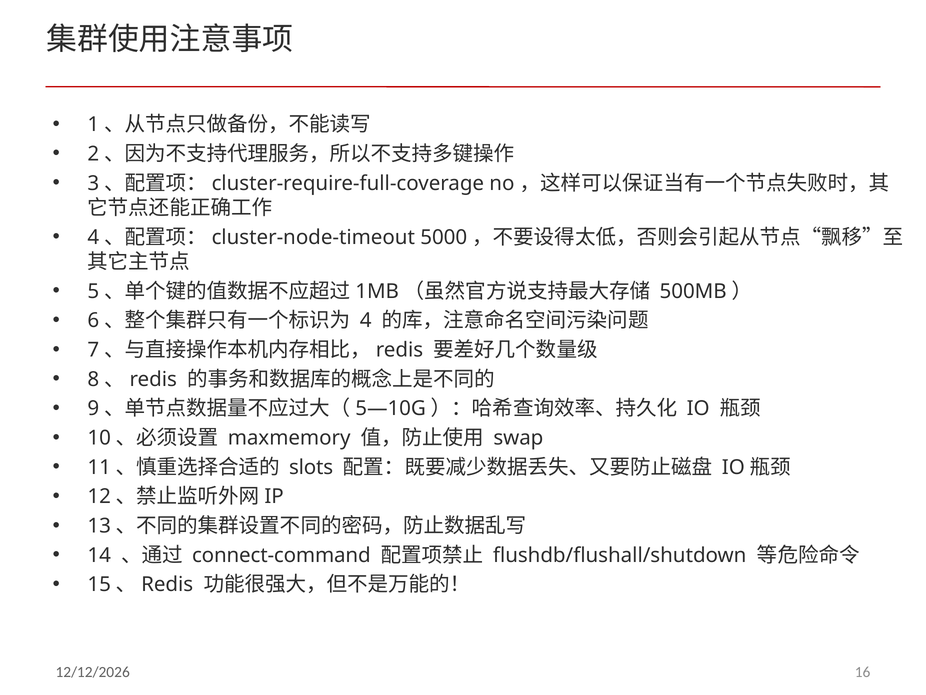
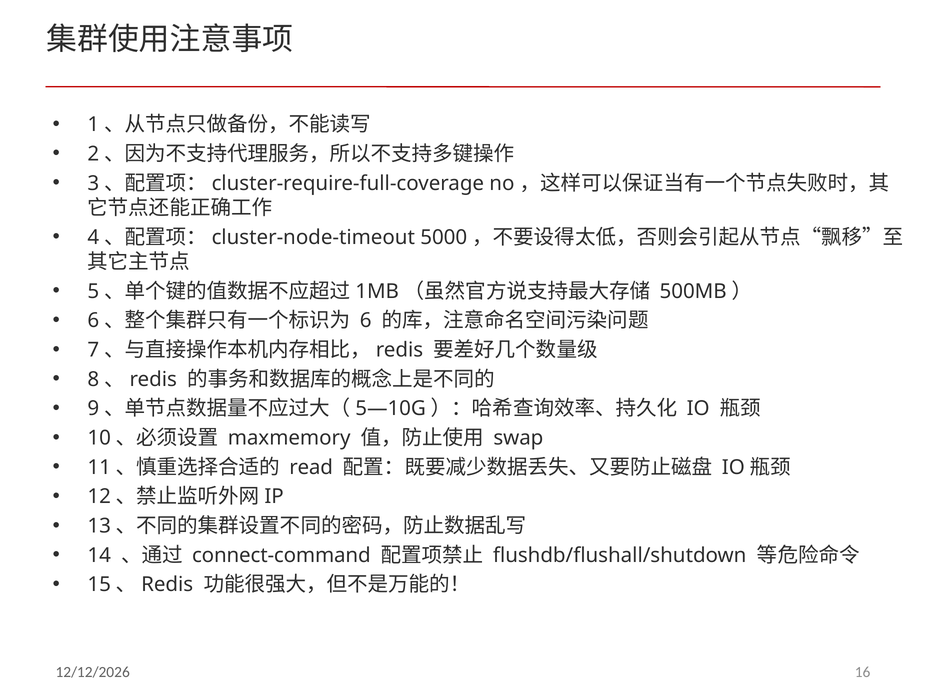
4: 4 -> 6
slots: slots -> read
